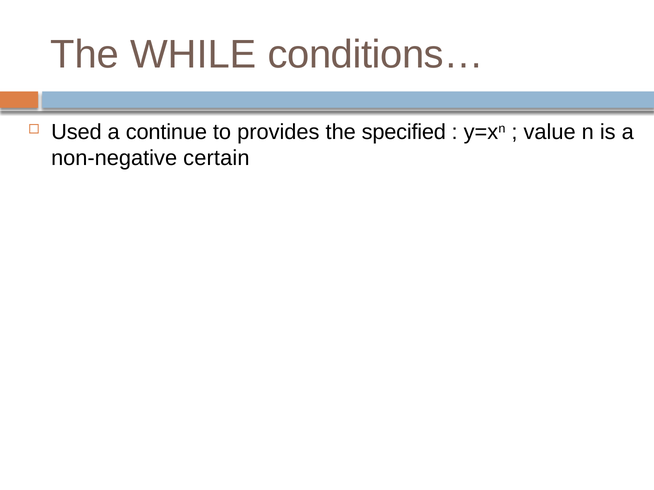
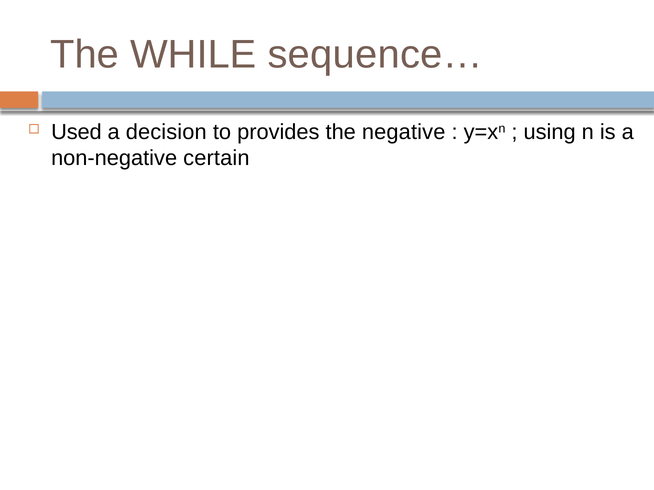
conditions…: conditions… -> sequence…
continue: continue -> decision
specified: specified -> negative
value: value -> using
